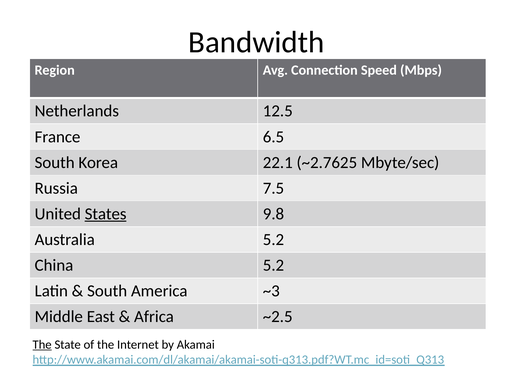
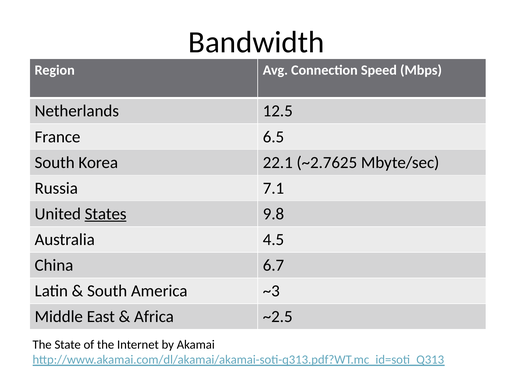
7.5: 7.5 -> 7.1
Australia 5.2: 5.2 -> 4.5
China 5.2: 5.2 -> 6.7
The at (42, 345) underline: present -> none
